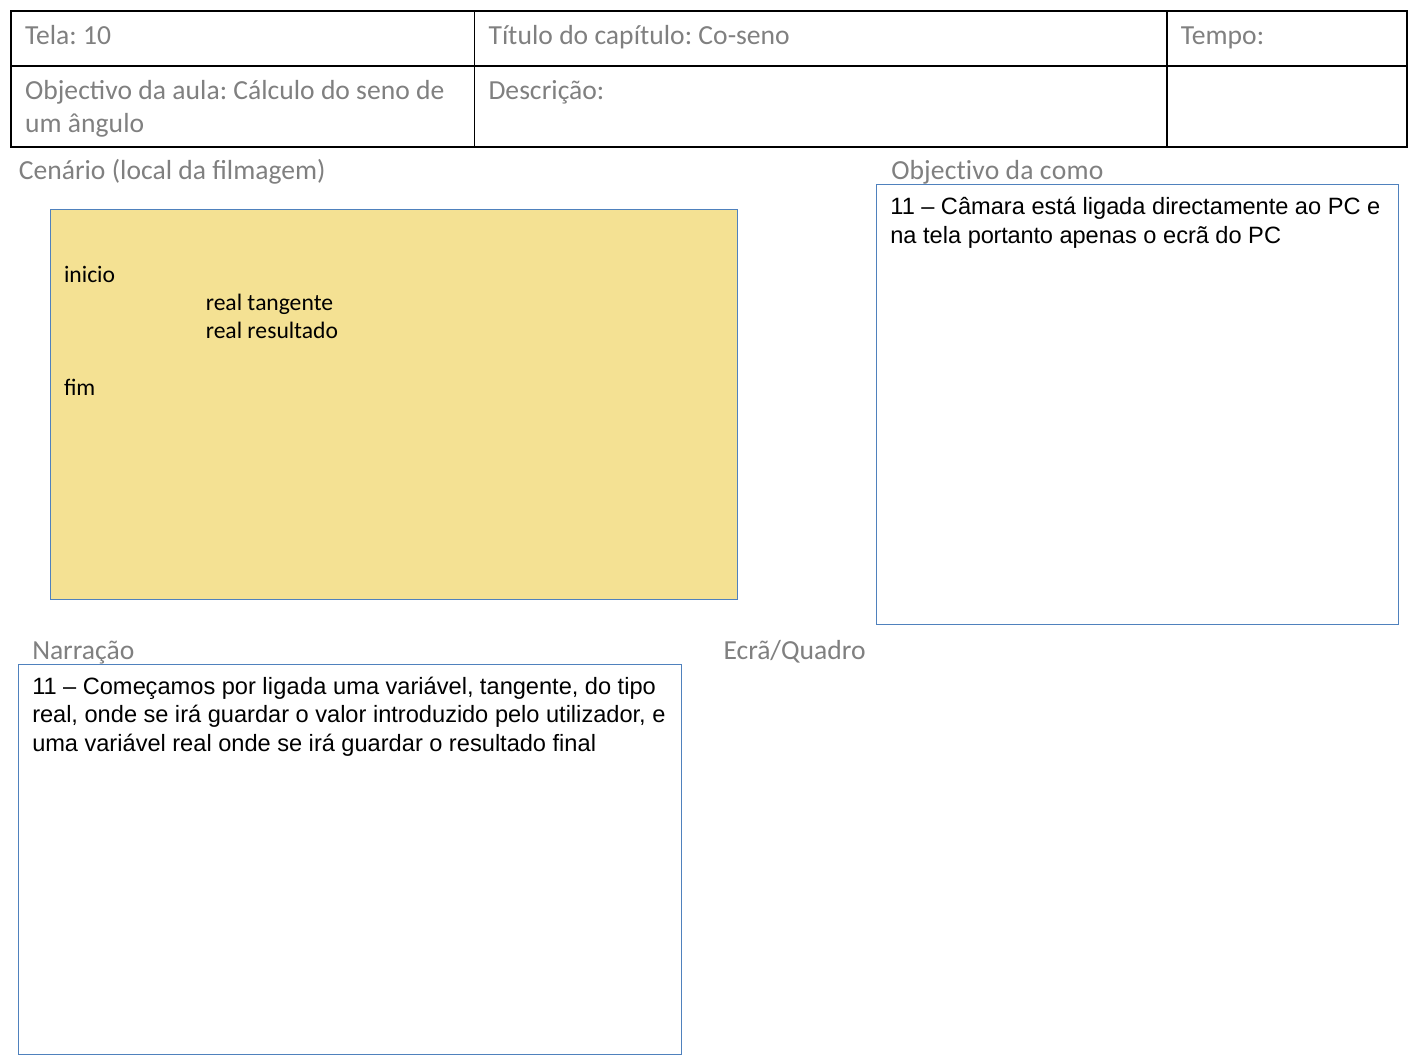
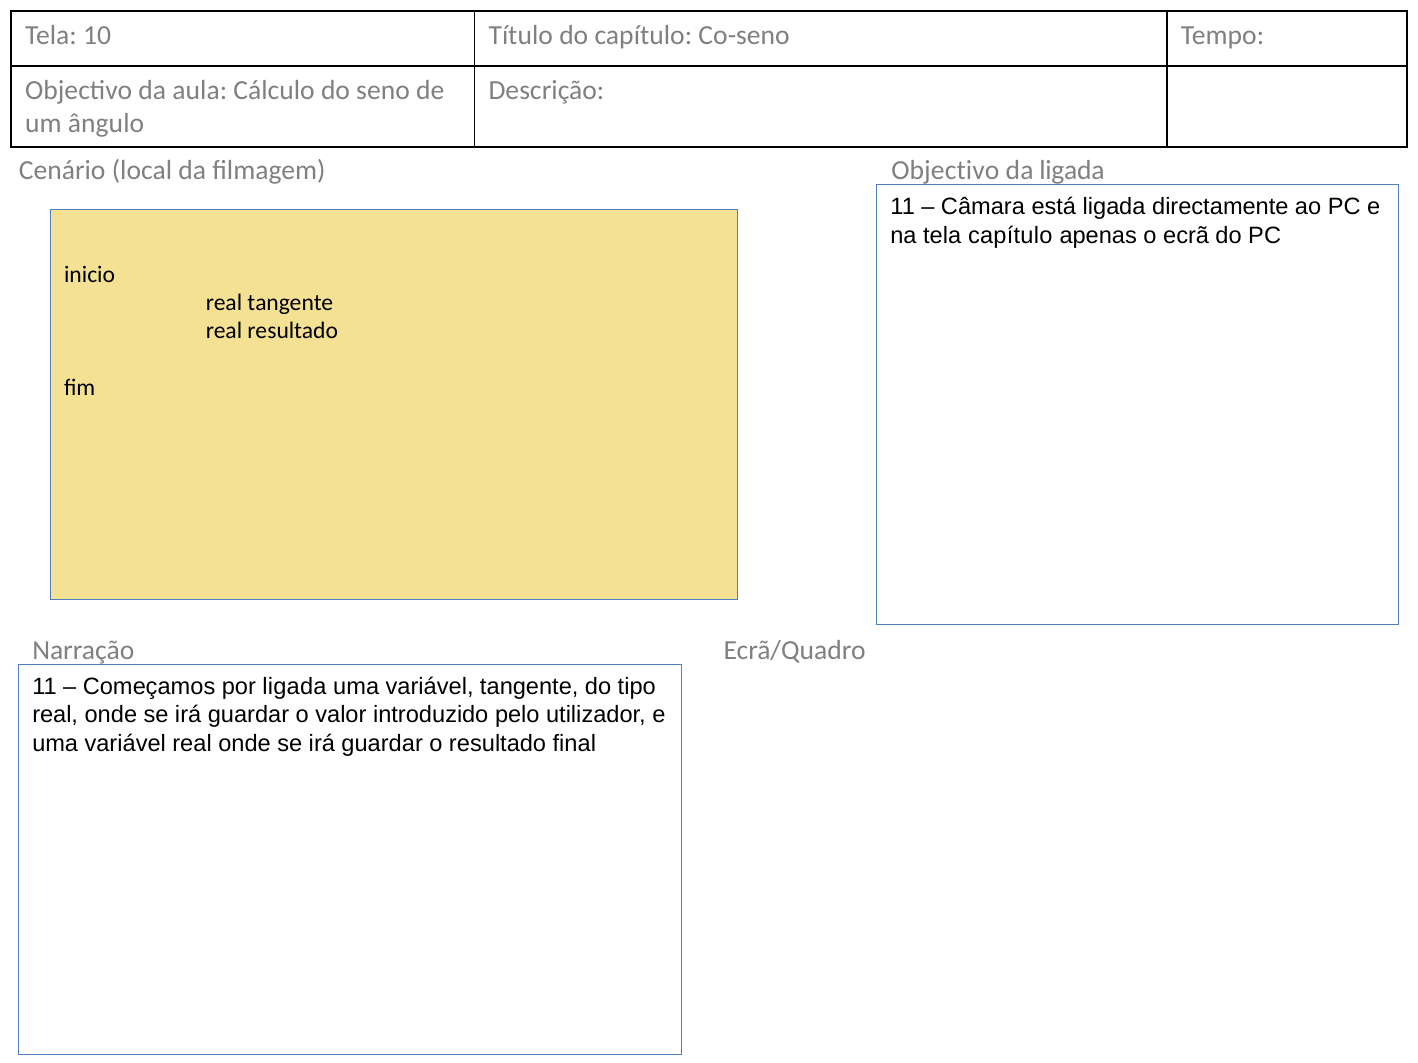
da como: como -> ligada
tela portanto: portanto -> capítulo
